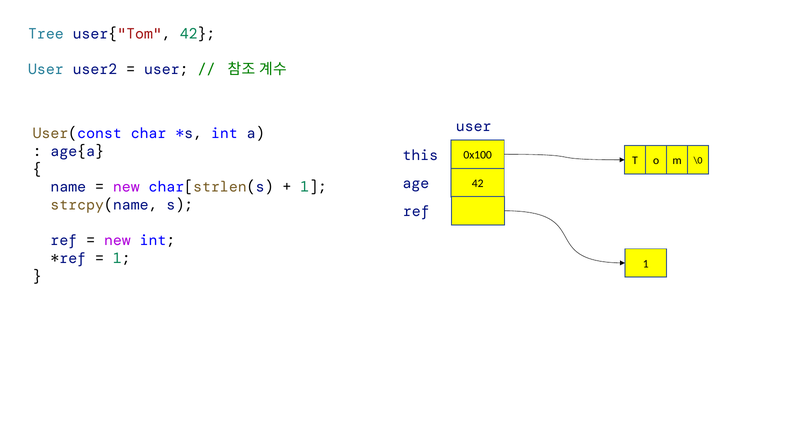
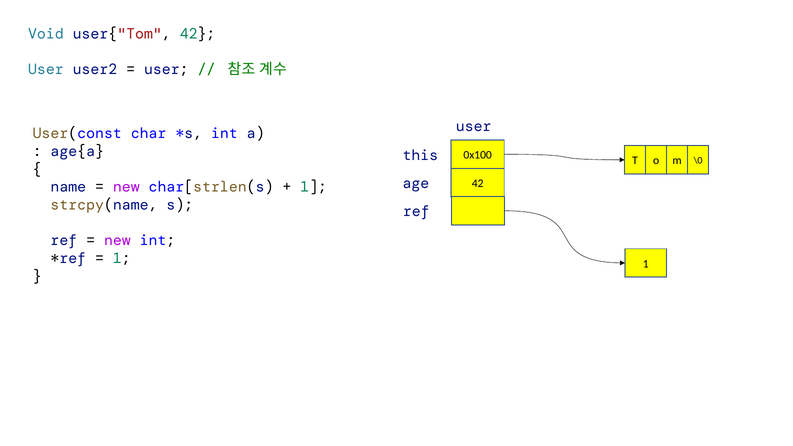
Tree: Tree -> Void
